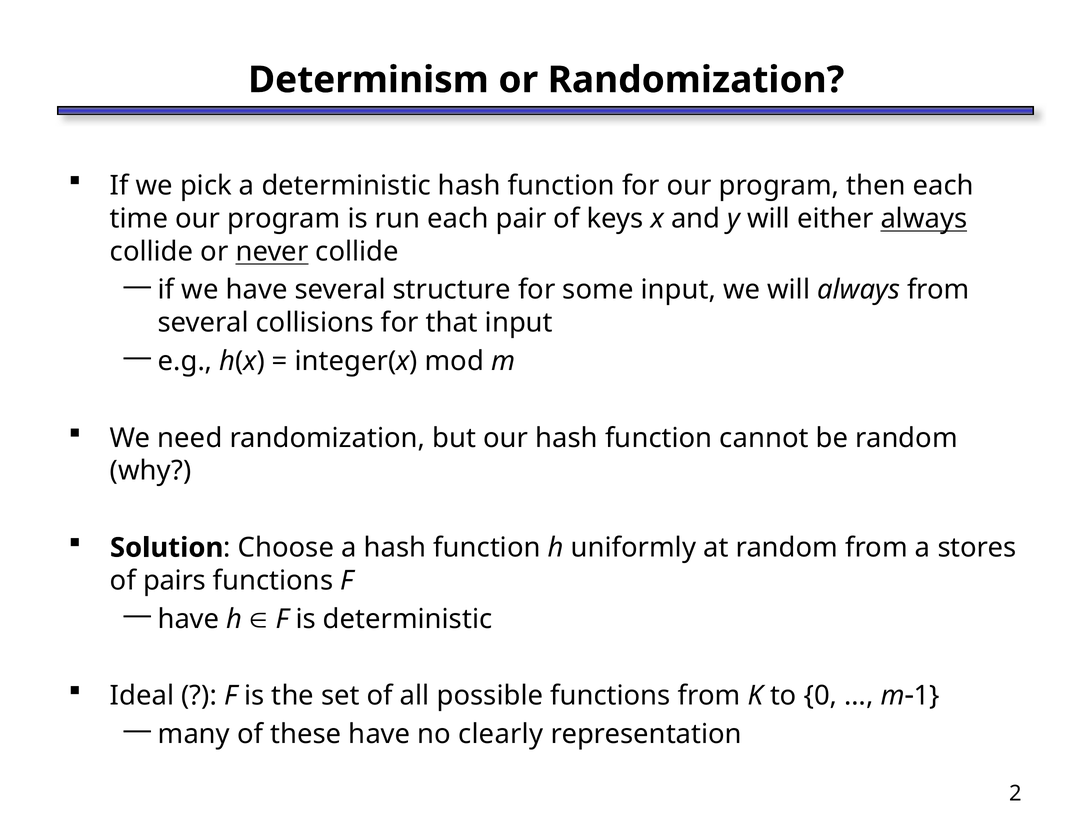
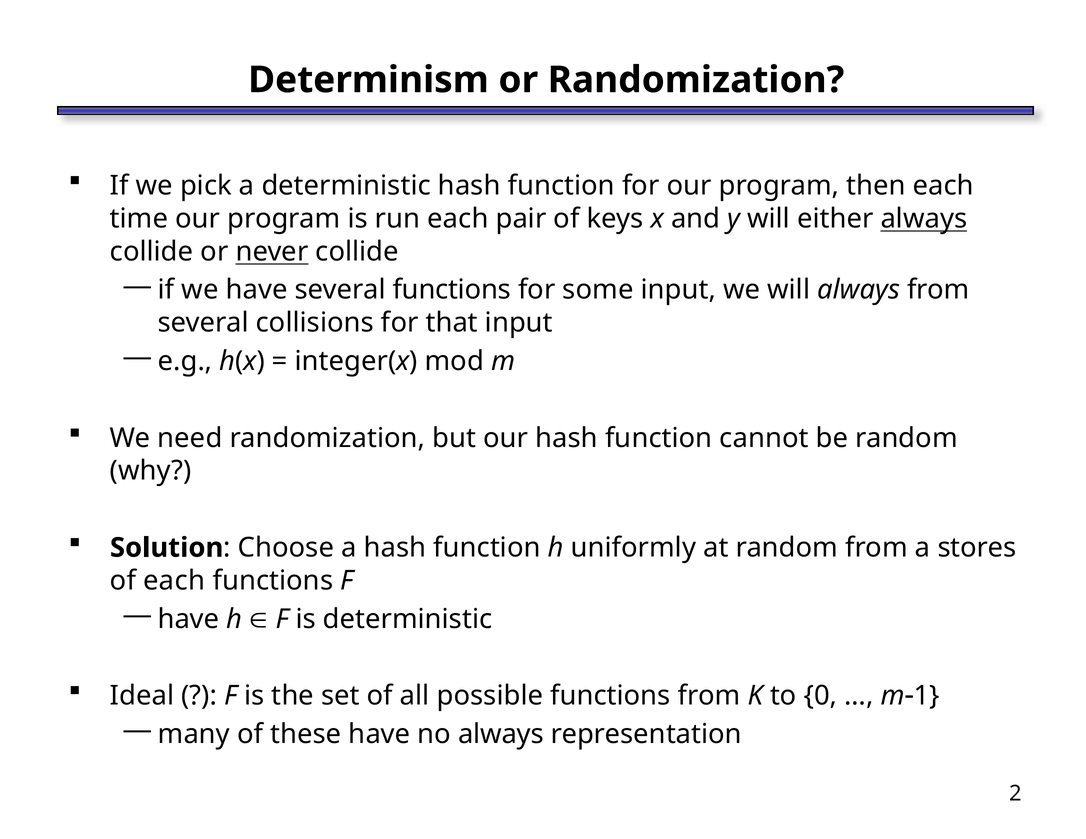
several structure: structure -> functions
of pairs: pairs -> each
no clearly: clearly -> always
